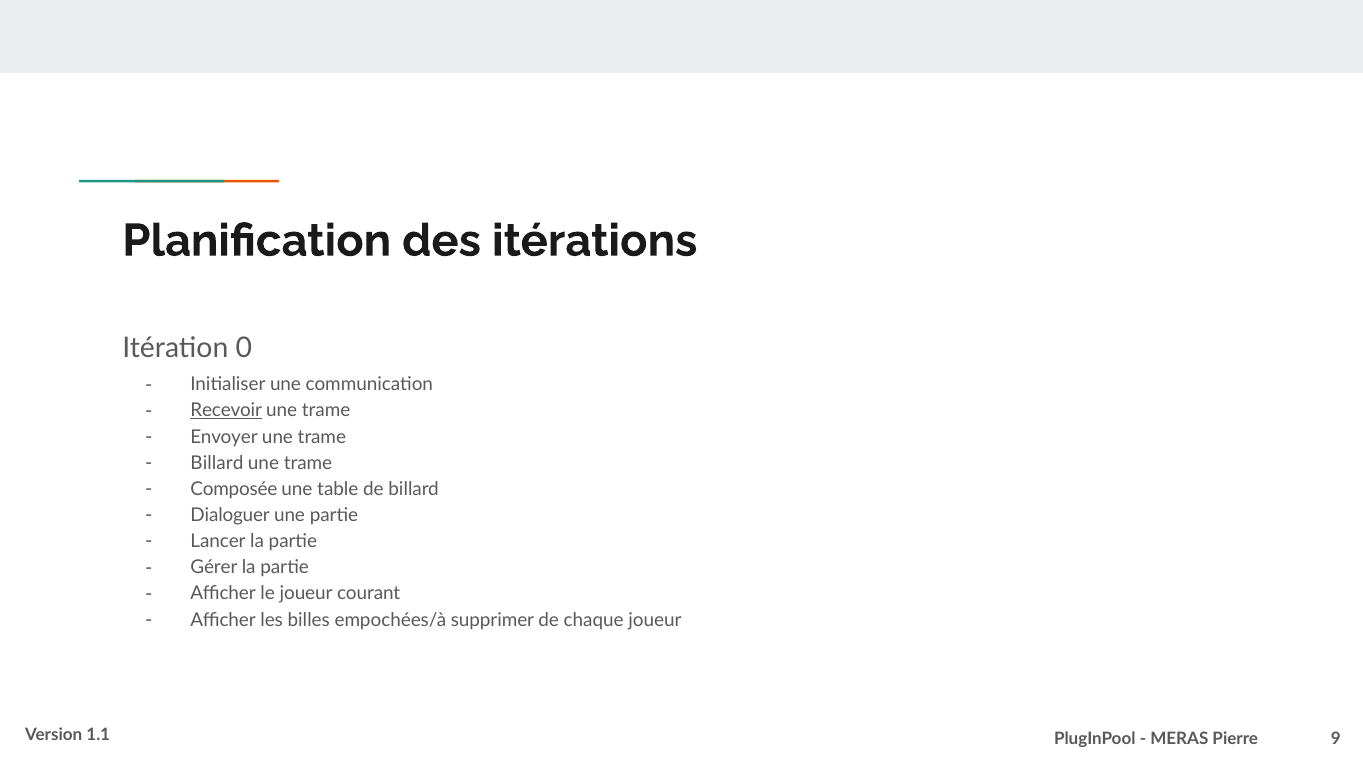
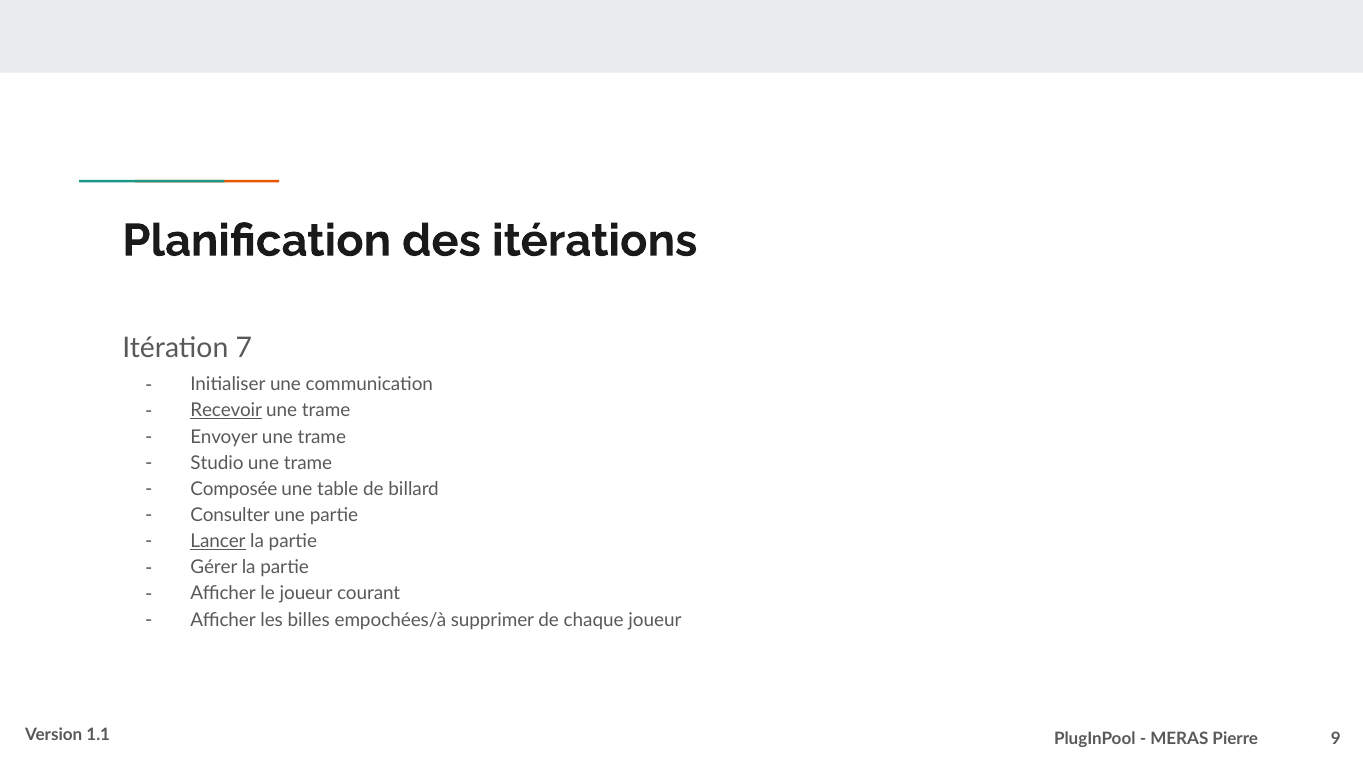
0: 0 -> 7
Billard at (217, 463): Billard -> Studio
Dialoguer: Dialoguer -> Consulter
Lancer underline: none -> present
